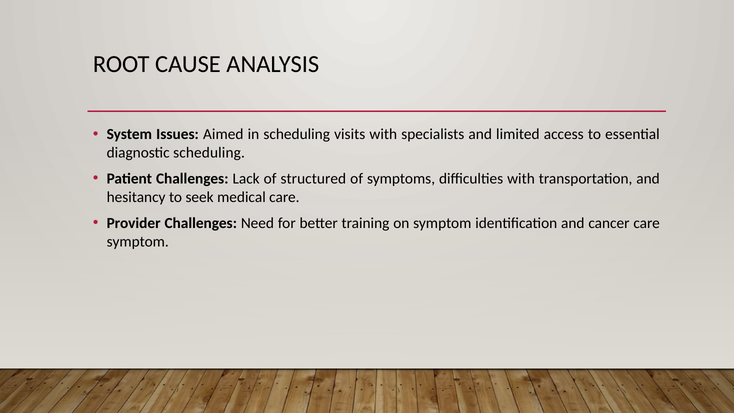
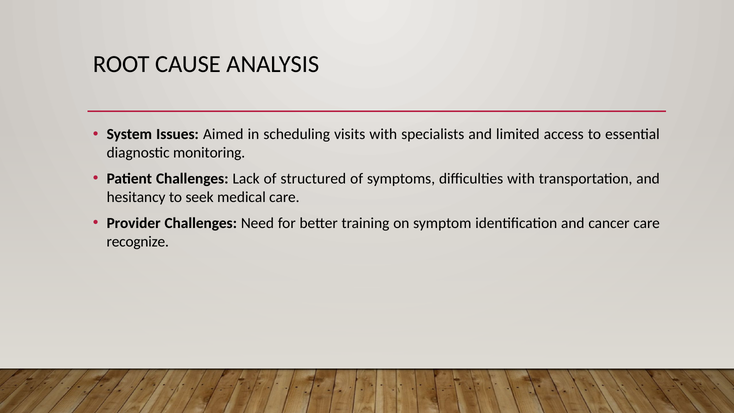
diagnostic scheduling: scheduling -> monitoring
symptom at (138, 241): symptom -> recognize
